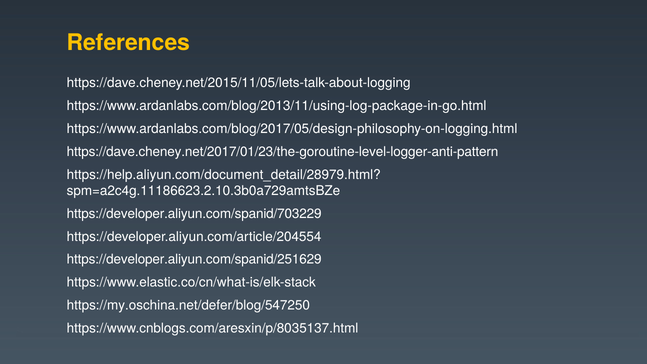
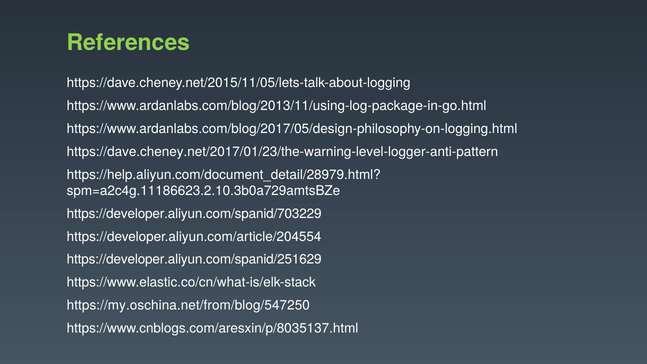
References colour: yellow -> light green
https://dave.cheney.net/2017/01/23/the-goroutine-level-logger-anti-pattern: https://dave.cheney.net/2017/01/23/the-goroutine-level-logger-anti-pattern -> https://dave.cheney.net/2017/01/23/the-warning-level-logger-anti-pattern
https://my.oschina.net/defer/blog/547250: https://my.oschina.net/defer/blog/547250 -> https://my.oschina.net/from/blog/547250
